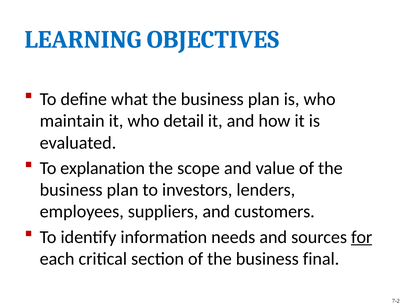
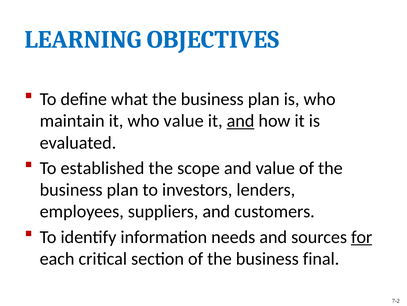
who detail: detail -> value
and at (241, 121) underline: none -> present
explanation: explanation -> established
